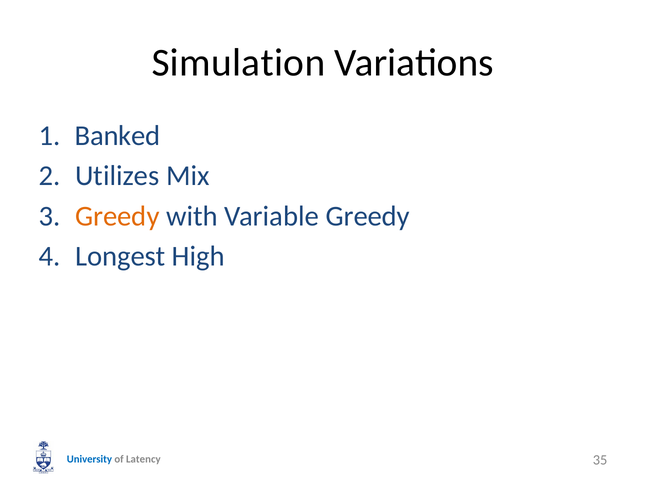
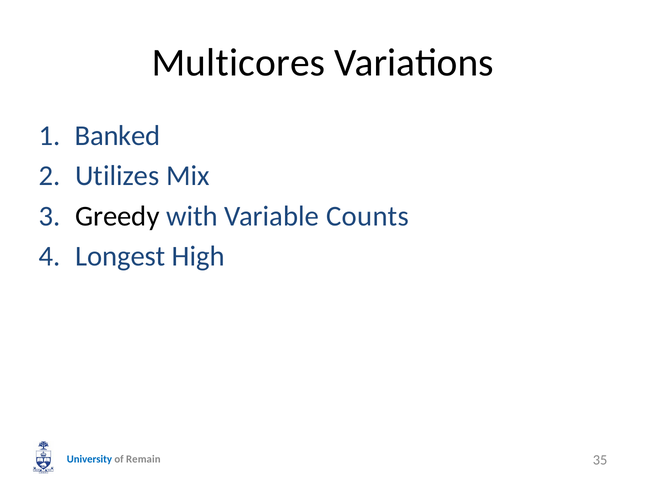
Simulation: Simulation -> Multicores
Greedy at (117, 216) colour: orange -> black
Variable Greedy: Greedy -> Counts
Latency: Latency -> Remain
